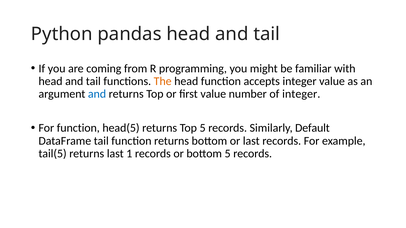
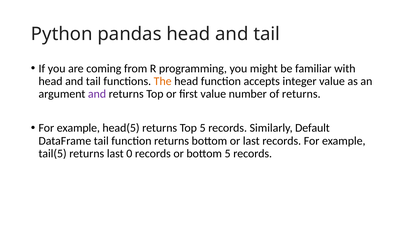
and at (97, 94) colour: blue -> purple
of integer: integer -> returns
function at (78, 128): function -> example
1: 1 -> 0
